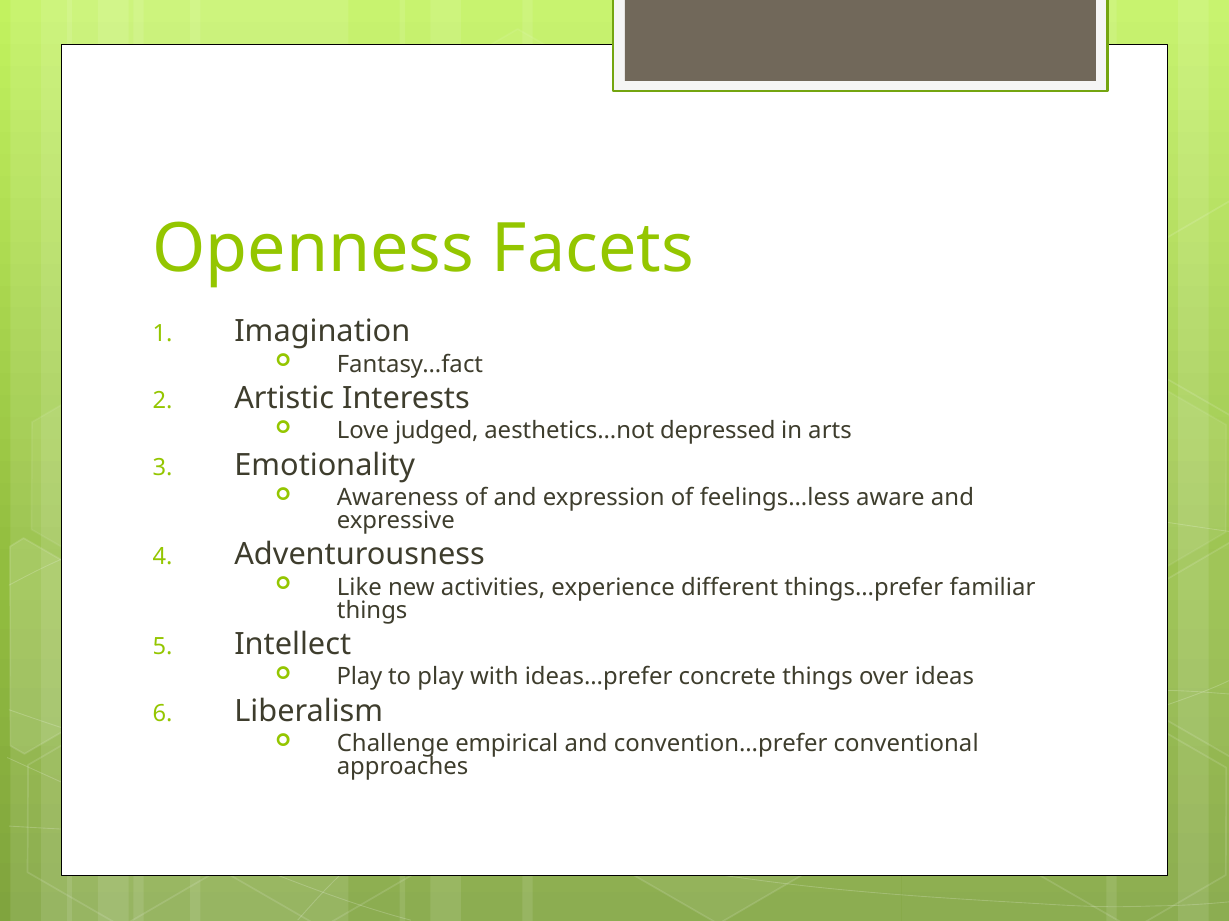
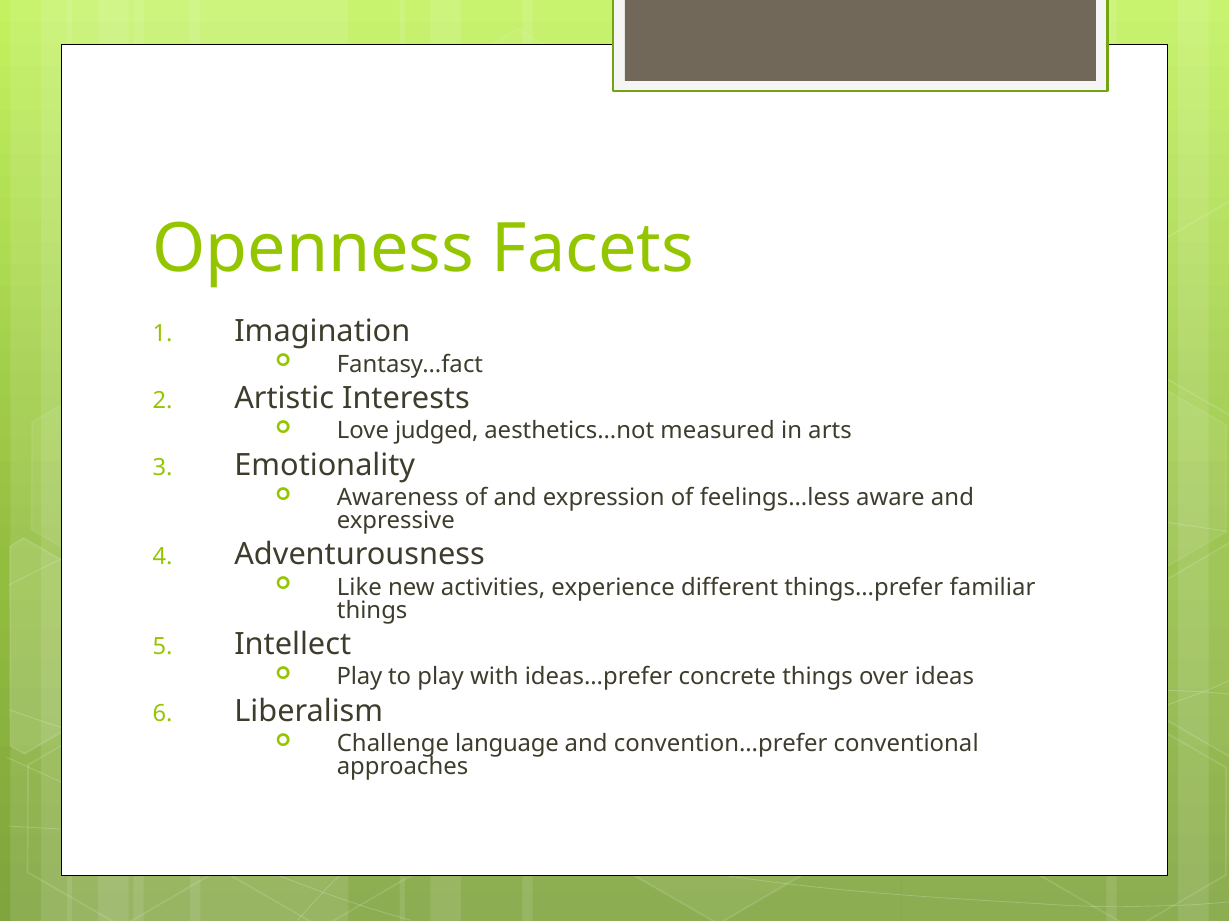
depressed: depressed -> measured
empirical: empirical -> language
